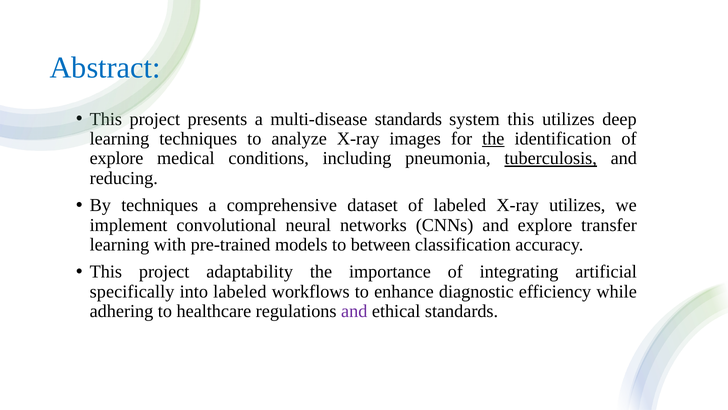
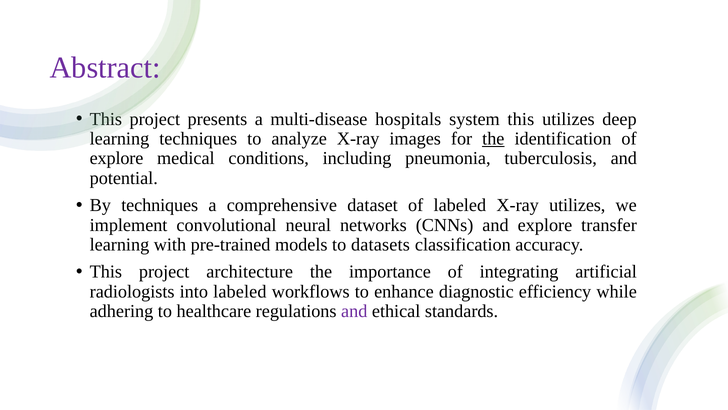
Abstract colour: blue -> purple
multi-disease standards: standards -> hospitals
tuberculosis underline: present -> none
reducing: reducing -> potential
between: between -> datasets
adaptability: adaptability -> architecture
specifically: specifically -> radiologists
